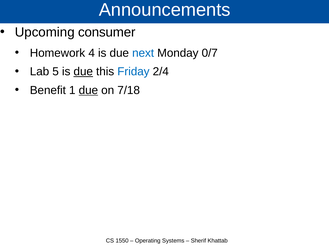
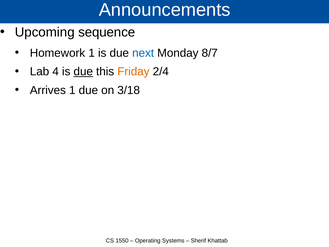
consumer: consumer -> sequence
Homework 4: 4 -> 1
0/7: 0/7 -> 8/7
5: 5 -> 4
Friday colour: blue -> orange
Benefit: Benefit -> Arrives
due at (88, 90) underline: present -> none
7/18: 7/18 -> 3/18
